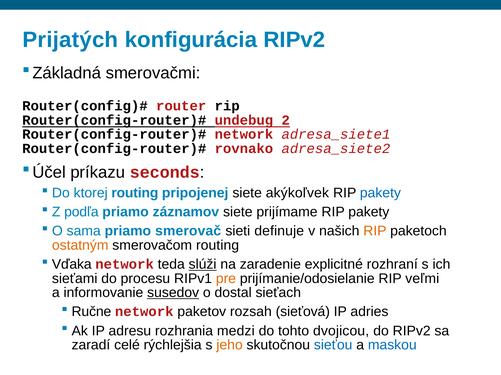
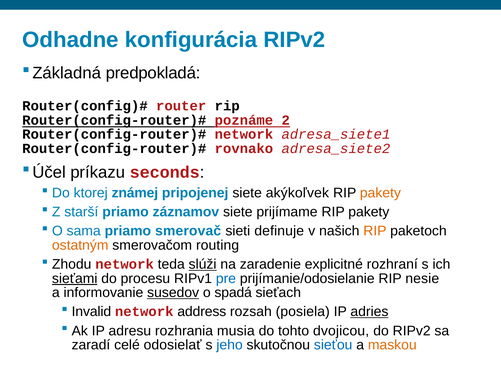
Prijatých: Prijatých -> Odhadne
smerovačmi: smerovačmi -> predpokladá
undebug: undebug -> poznáme
ktorej routing: routing -> známej
pakety at (380, 193) colour: blue -> orange
podľa: podľa -> starší
Vďaka: Vďaka -> Zhodu
sieťami underline: none -> present
pre colour: orange -> blue
veľmi: veľmi -> nesie
dostal: dostal -> spadá
Ručne: Ručne -> Invalid
paketov: paketov -> address
sieťová: sieťová -> posiela
adries underline: none -> present
medzi: medzi -> musia
rýchlejšia: rýchlejšia -> odosielať
jeho colour: orange -> blue
maskou colour: blue -> orange
